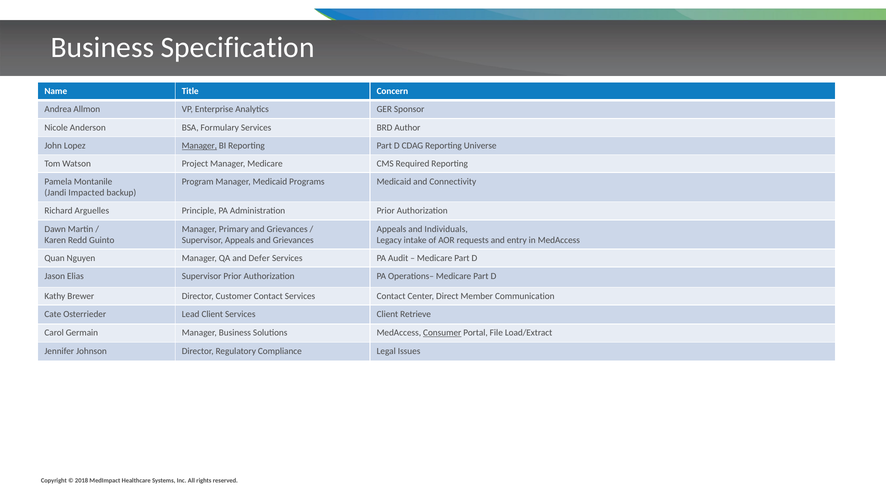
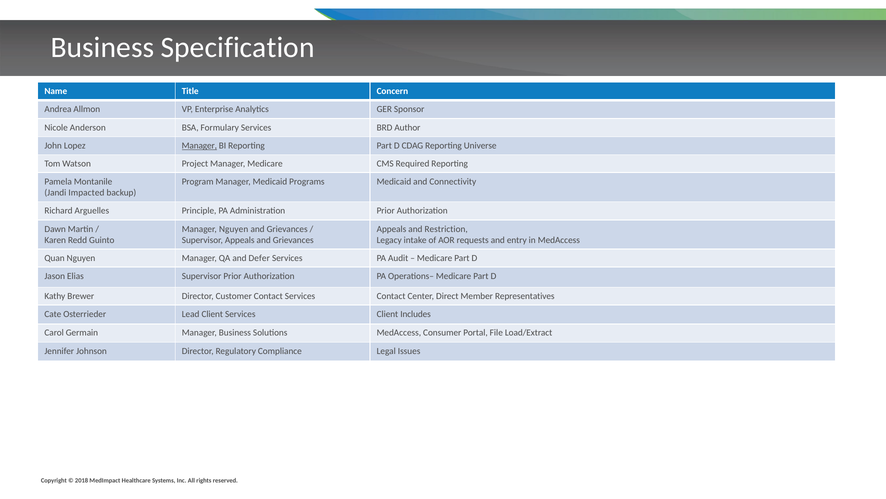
Manager Primary: Primary -> Nguyen
Individuals: Individuals -> Restriction
Communication: Communication -> Representatives
Retrieve: Retrieve -> Includes
Consumer underline: present -> none
